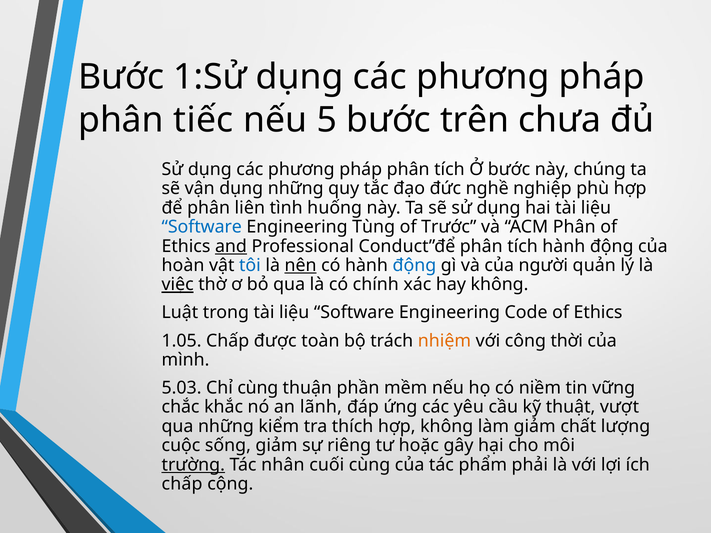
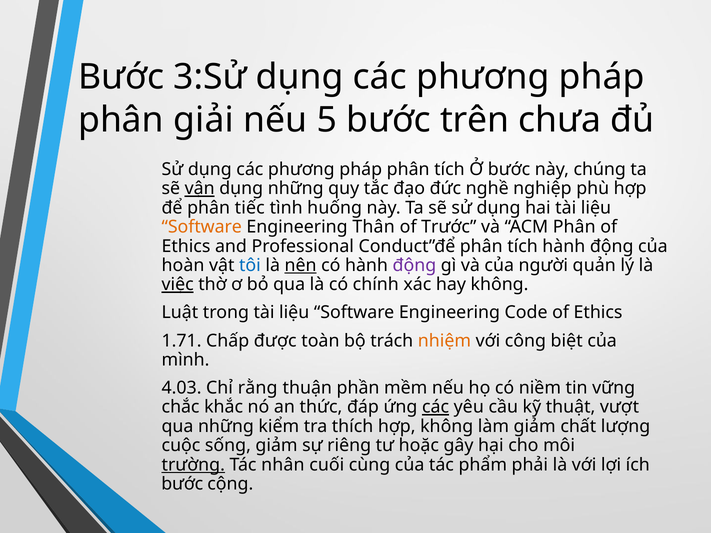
1:Sử: 1:Sử -> 3:Sử
tiếc: tiếc -> giải
vận underline: none -> present
liên: liên -> tiếc
Software at (202, 227) colour: blue -> orange
Tùng: Tùng -> Thân
and underline: present -> none
động at (414, 266) colour: blue -> purple
1.05: 1.05 -> 1.71
thời: thời -> biệt
5.03: 5.03 -> 4.03
Chỉ cùng: cùng -> rằng
lãnh: lãnh -> thức
các at (436, 407) underline: none -> present
chấp at (182, 484): chấp -> bước
